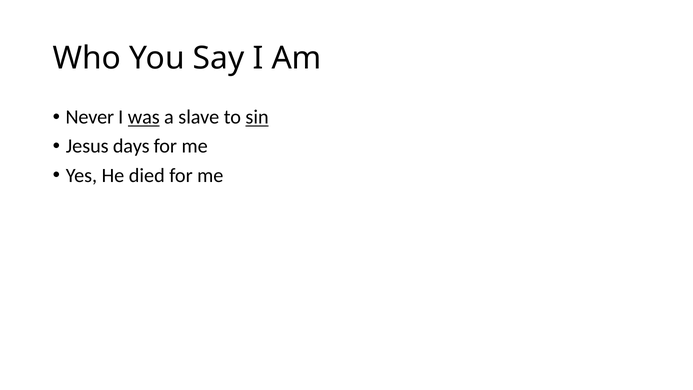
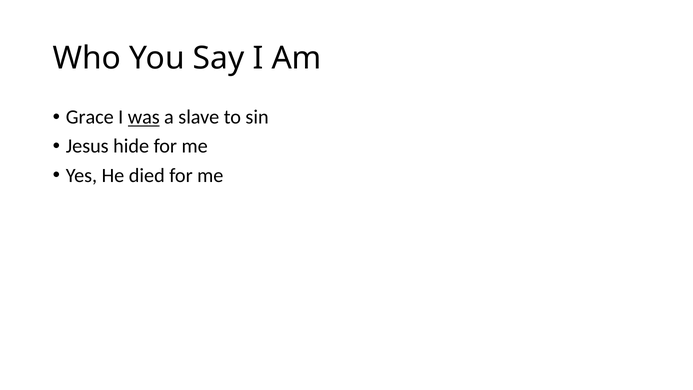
Never: Never -> Grace
sin underline: present -> none
days: days -> hide
